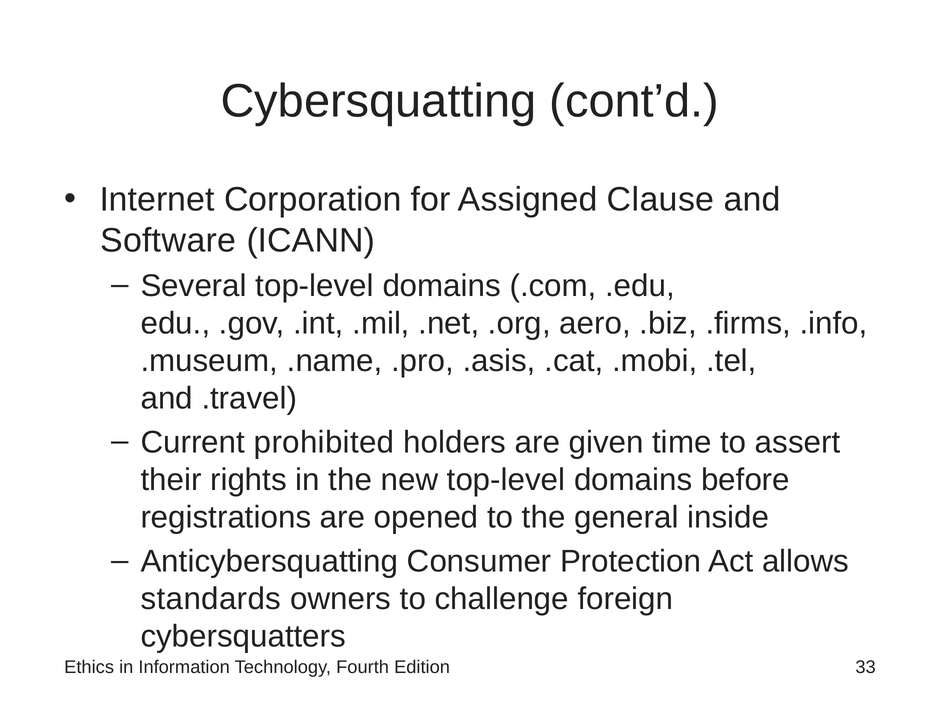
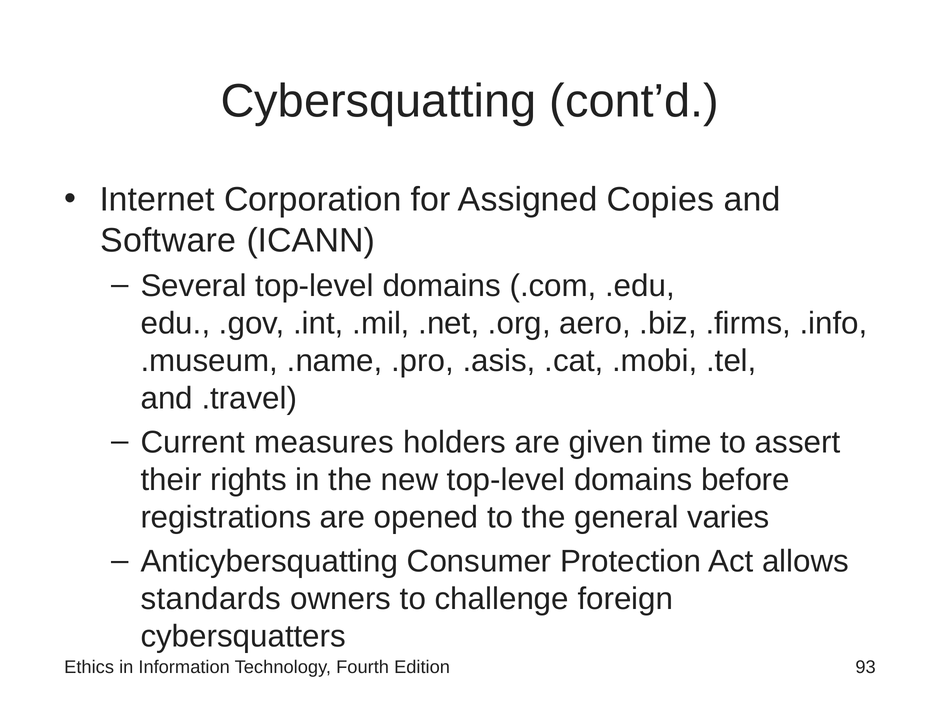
Clause: Clause -> Copies
prohibited: prohibited -> measures
inside: inside -> varies
33: 33 -> 93
